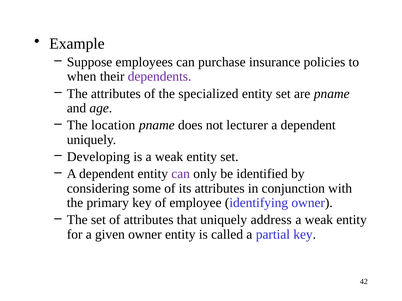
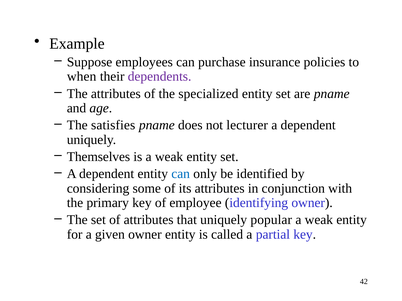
location: location -> satisfies
Developing: Developing -> Themselves
can at (181, 174) colour: purple -> blue
address: address -> popular
